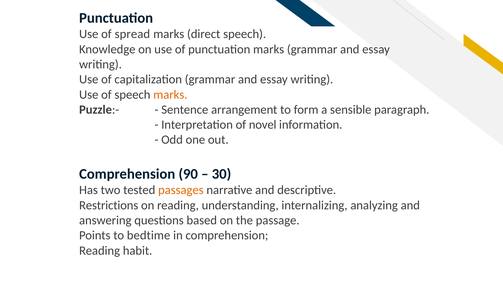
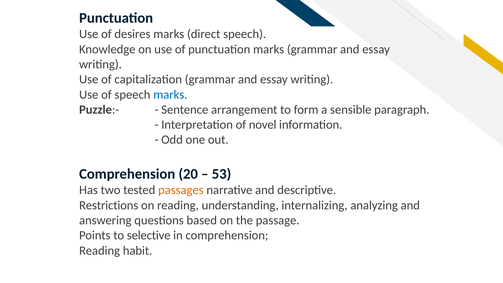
spread: spread -> desires
marks at (170, 95) colour: orange -> blue
90: 90 -> 20
30: 30 -> 53
bedtime: bedtime -> selective
